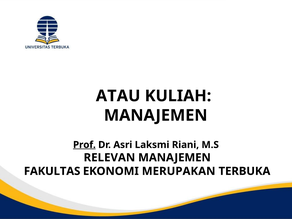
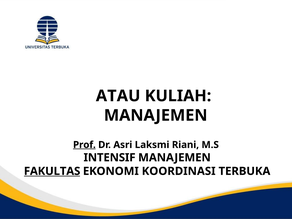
RELEVAN: RELEVAN -> INTENSIF
FAKULTAS underline: none -> present
MERUPAKAN: MERUPAKAN -> KOORDINASI
